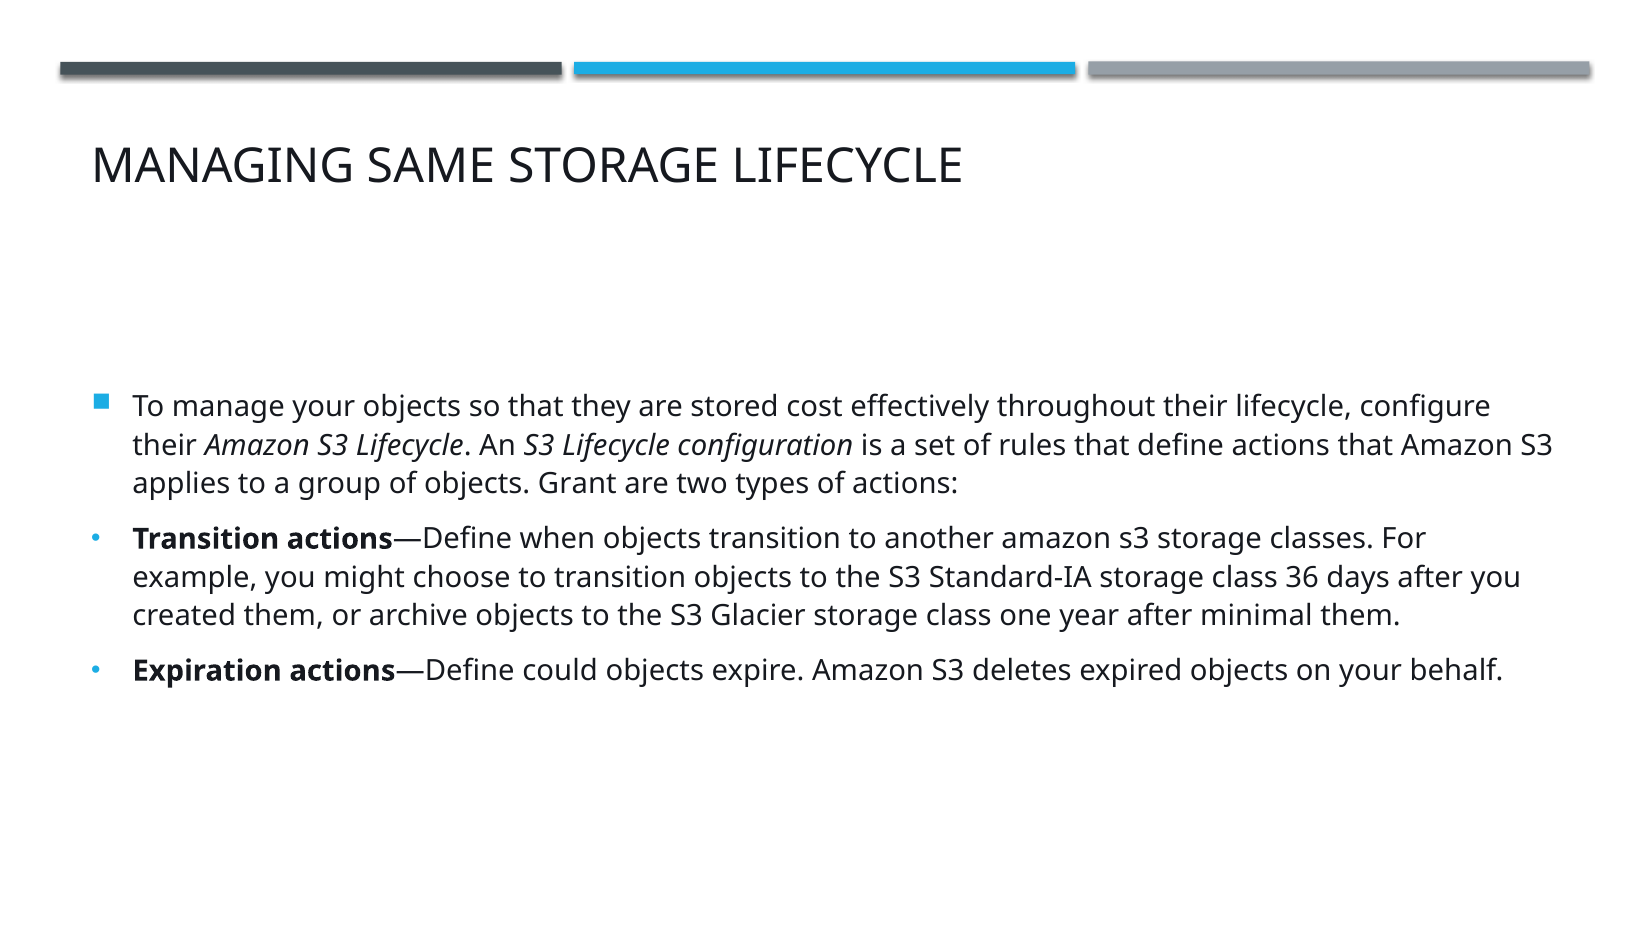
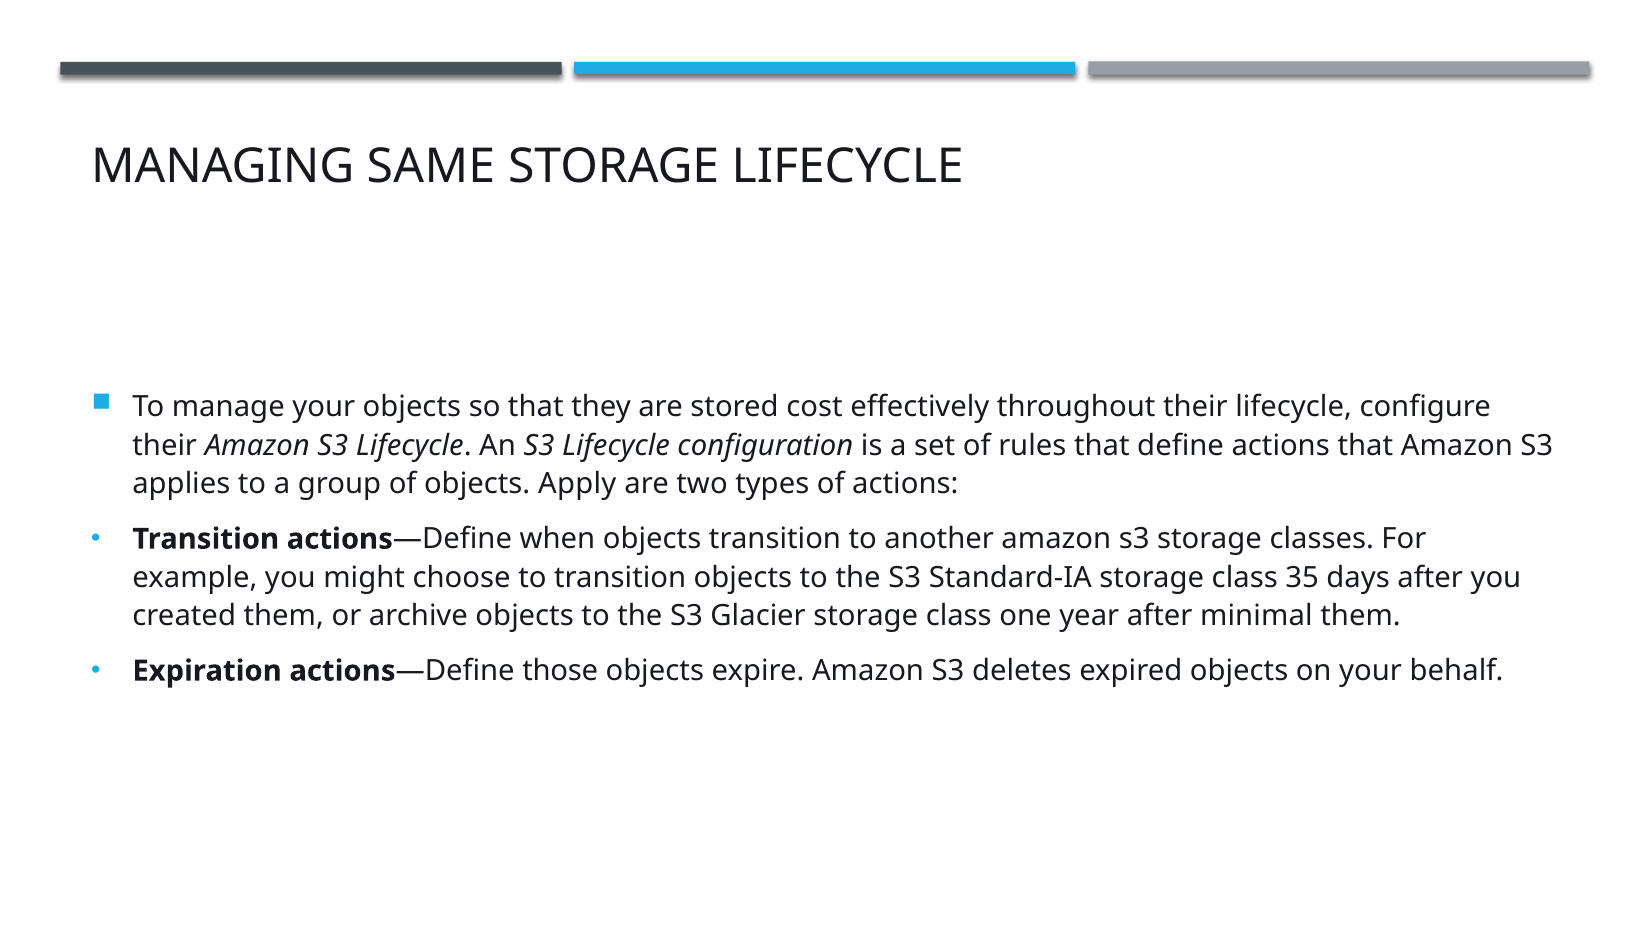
Grant: Grant -> Apply
36: 36 -> 35
could: could -> those
